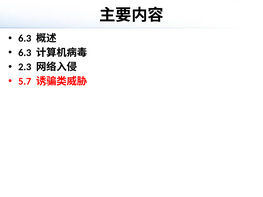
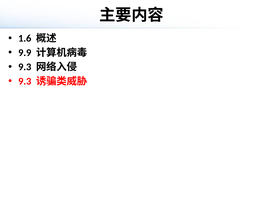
6.3 at (25, 38): 6.3 -> 1.6
6.3 at (25, 53): 6.3 -> 9.9
2.3 at (25, 67): 2.3 -> 9.3
5.7 at (25, 81): 5.7 -> 9.3
